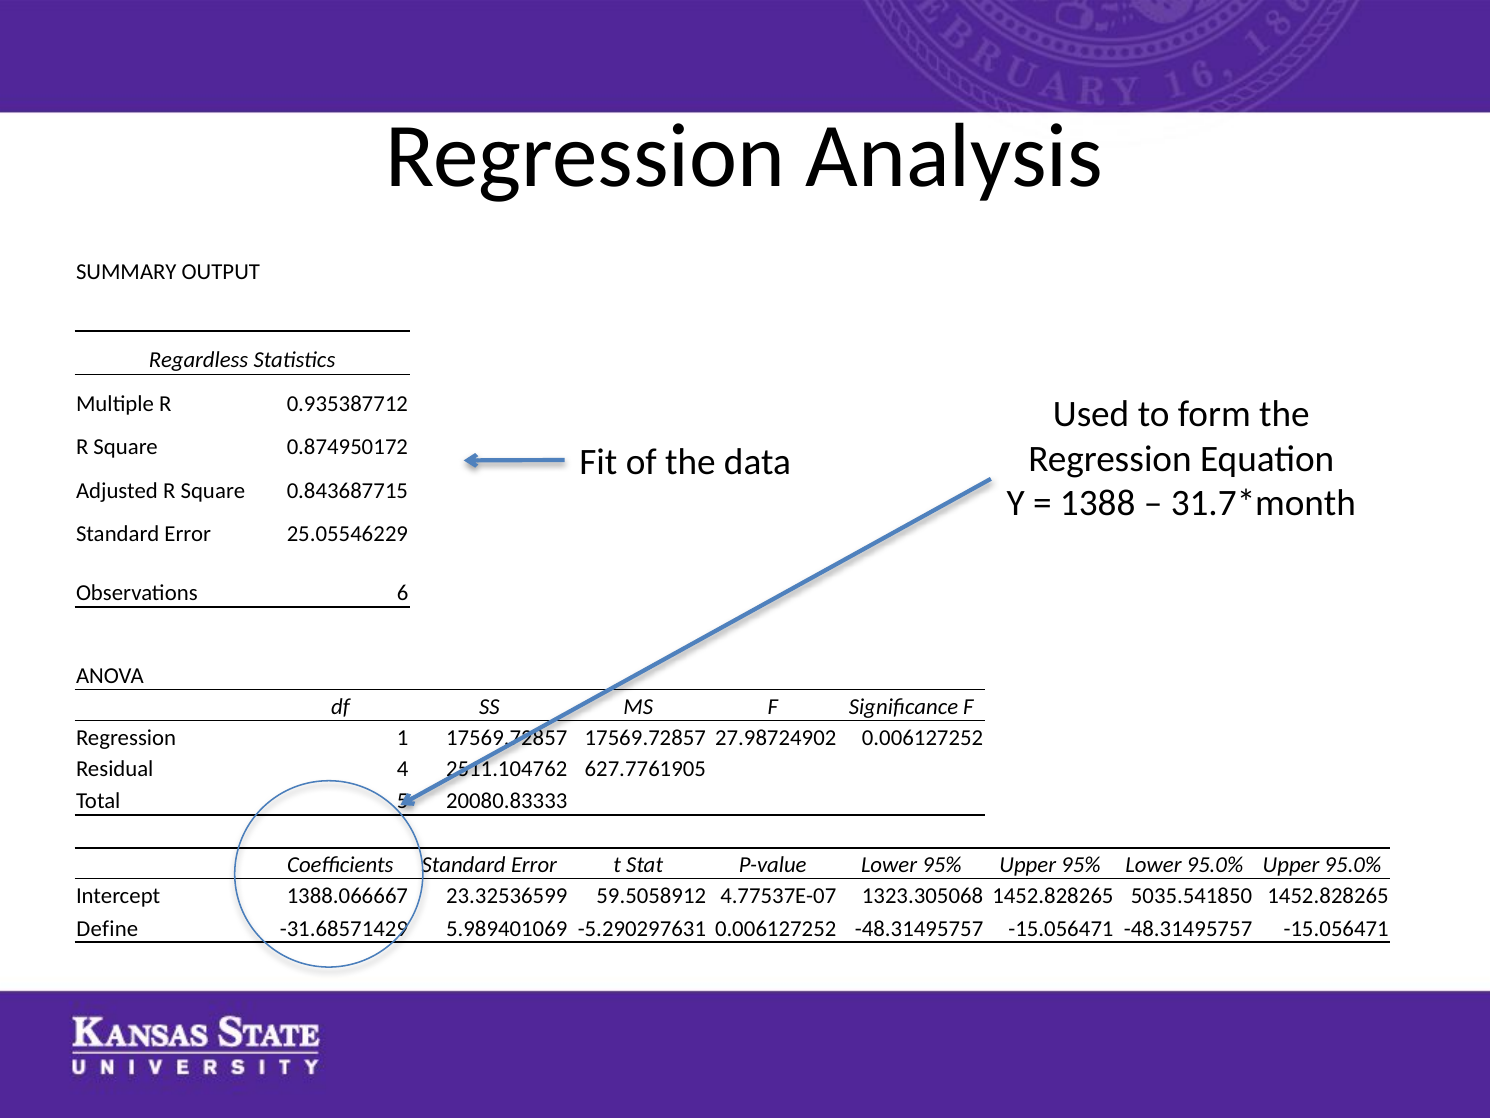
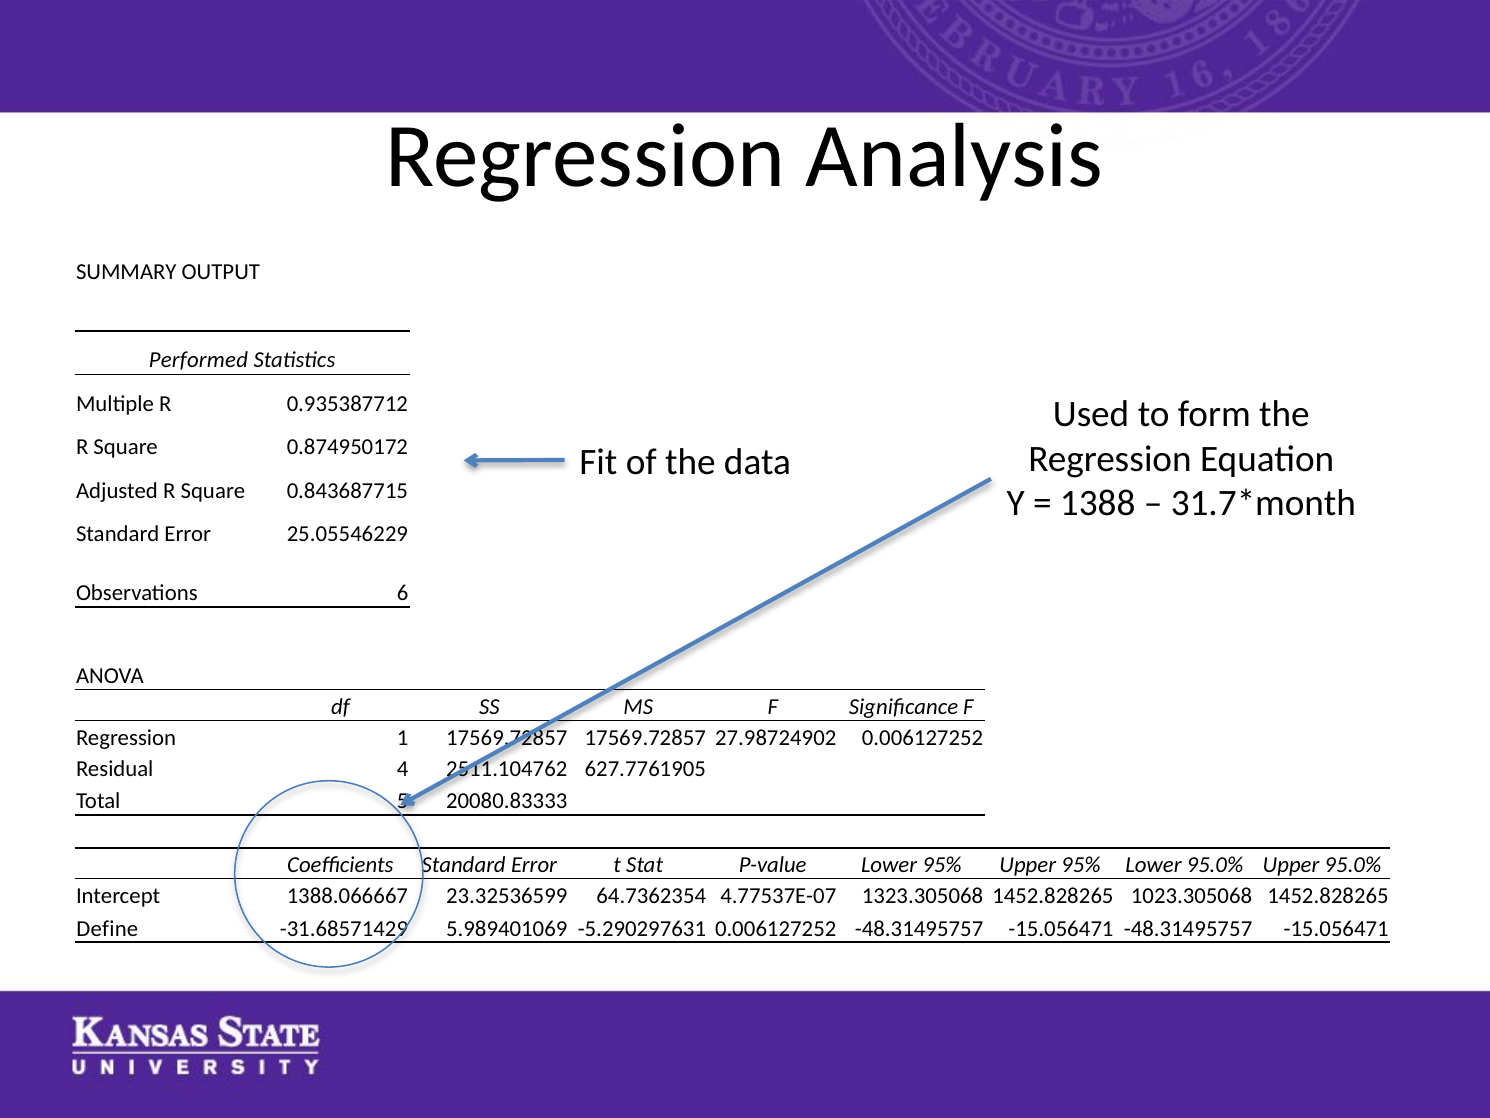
Regardless: Regardless -> Performed
59.5058912: 59.5058912 -> 64.7362354
5035.541850: 5035.541850 -> 1023.305068
